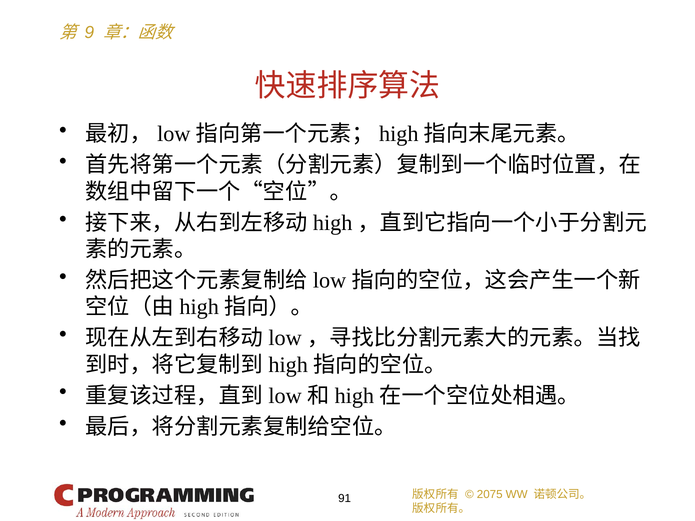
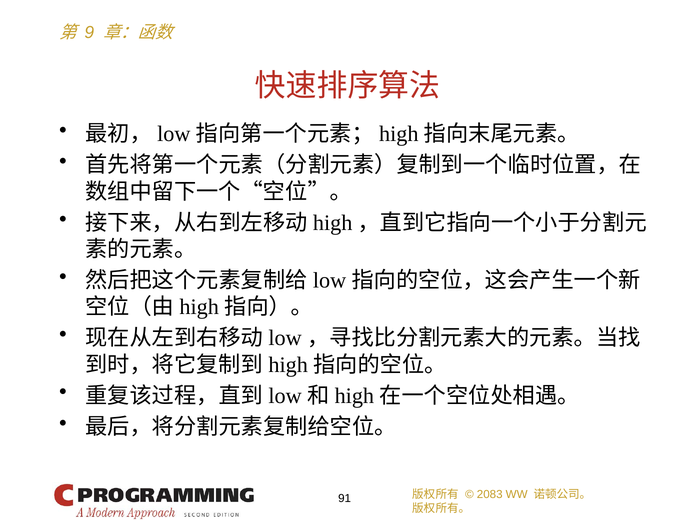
2075: 2075 -> 2083
